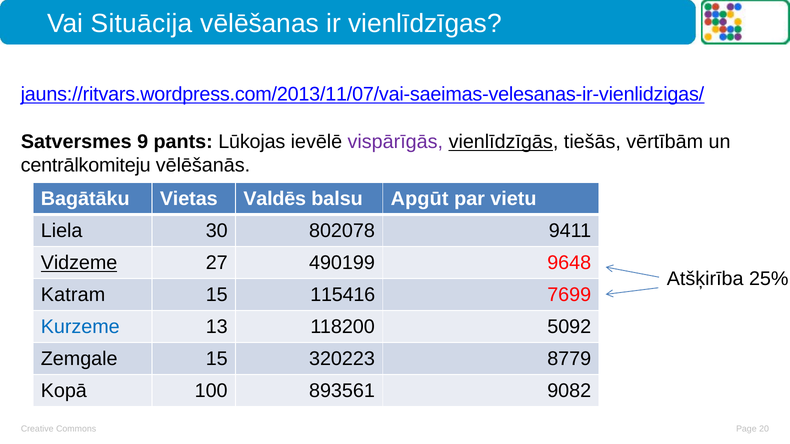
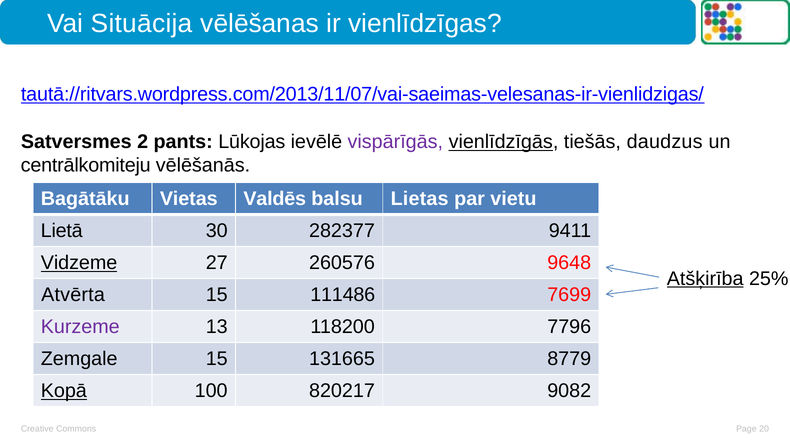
jauns://ritvars.wordpress.com/2013/11/07/vai-saeimas-velesanas-ir-vienlidzigas/: jauns://ritvars.wordpress.com/2013/11/07/vai-saeimas-velesanas-ir-vienlidzigas/ -> tautā://ritvars.wordpress.com/2013/11/07/vai-saeimas-velesanas-ir-vienlidzigas/
9: 9 -> 2
vērtībām: vērtībām -> daudzus
Apgūt: Apgūt -> Lietas
Liela: Liela -> Lietā
802078: 802078 -> 282377
490199: 490199 -> 260576
Atšķirība underline: none -> present
Katram: Katram -> Atvērta
115416: 115416 -> 111486
Kurzeme colour: blue -> purple
5092: 5092 -> 7796
320223: 320223 -> 131665
Kopā underline: none -> present
893561: 893561 -> 820217
